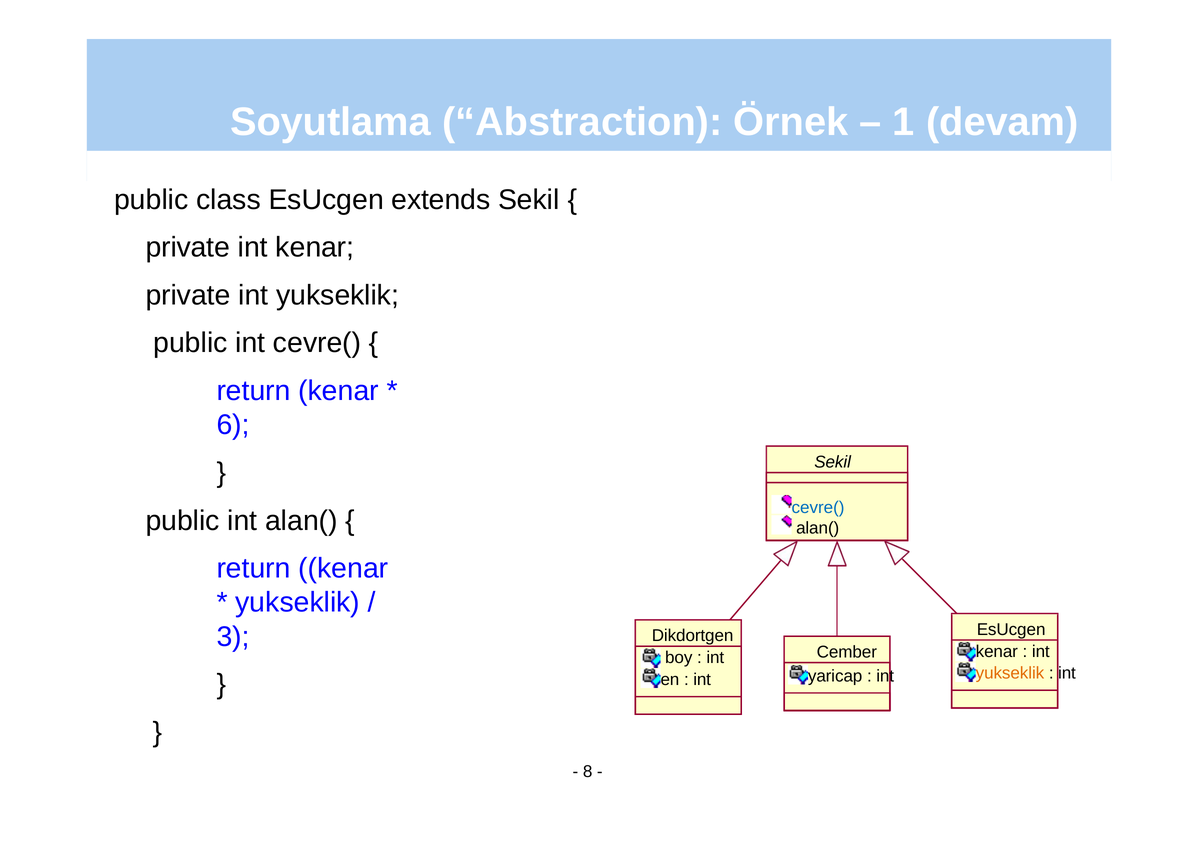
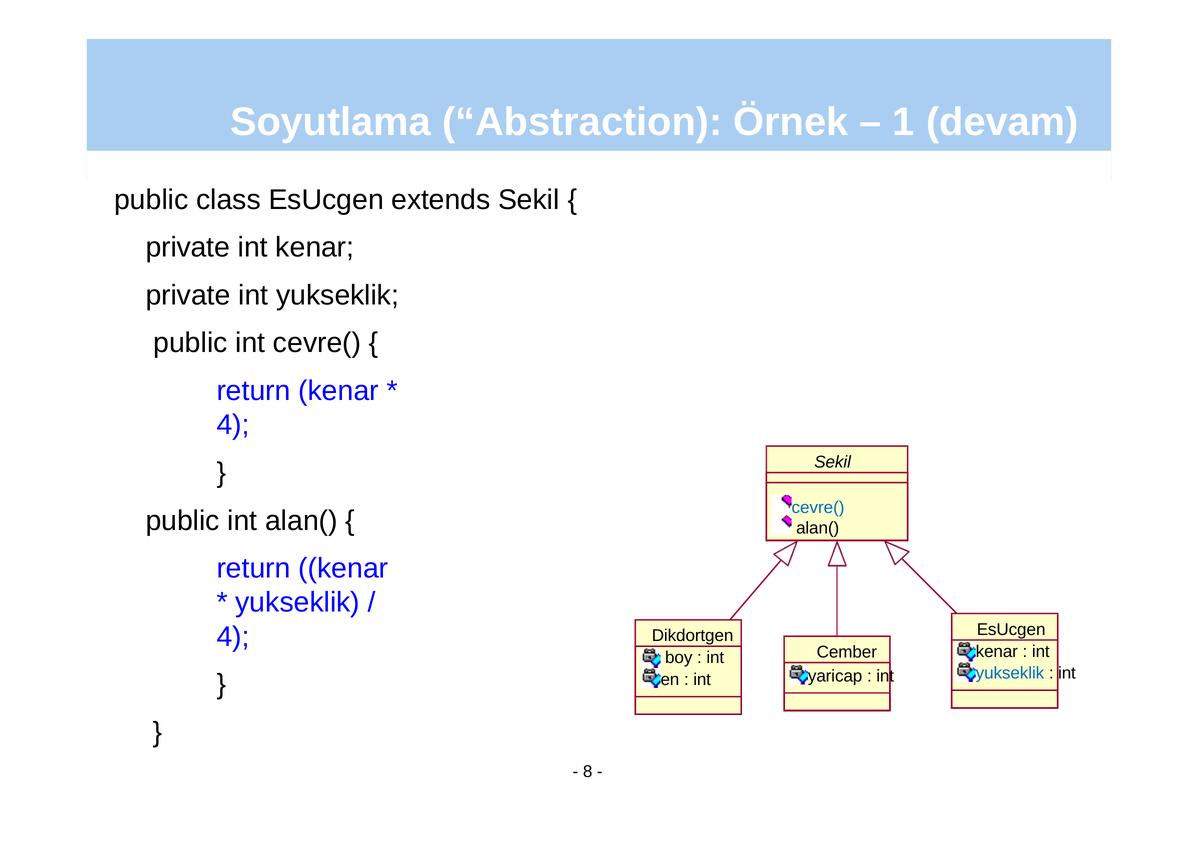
6 at (233, 425): 6 -> 4
3 at (233, 637): 3 -> 4
yukseklik at (1010, 674) colour: orange -> blue
